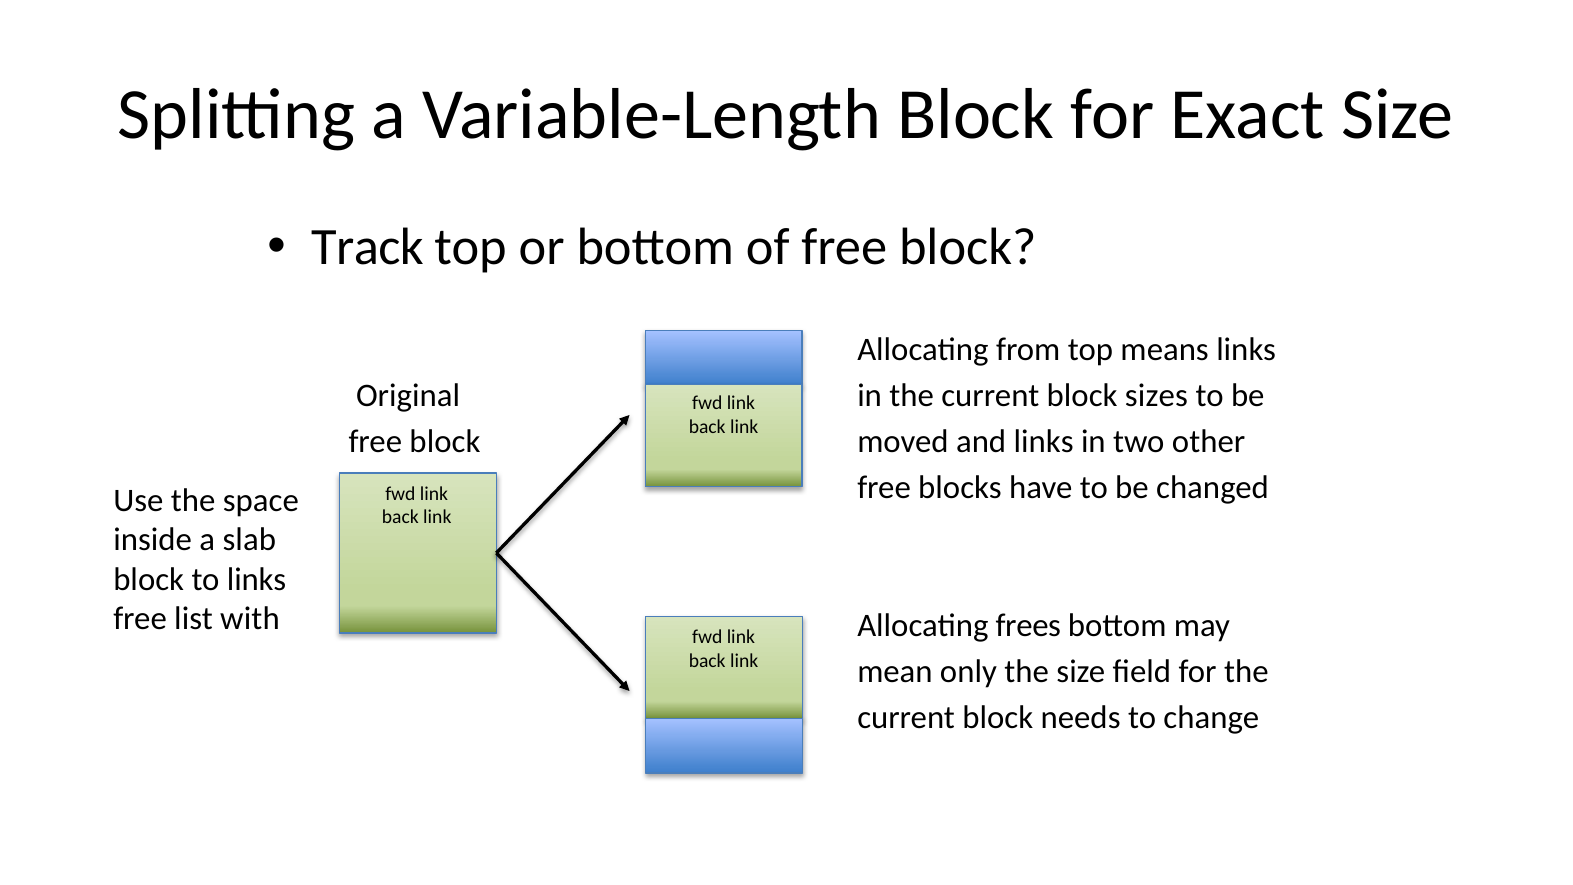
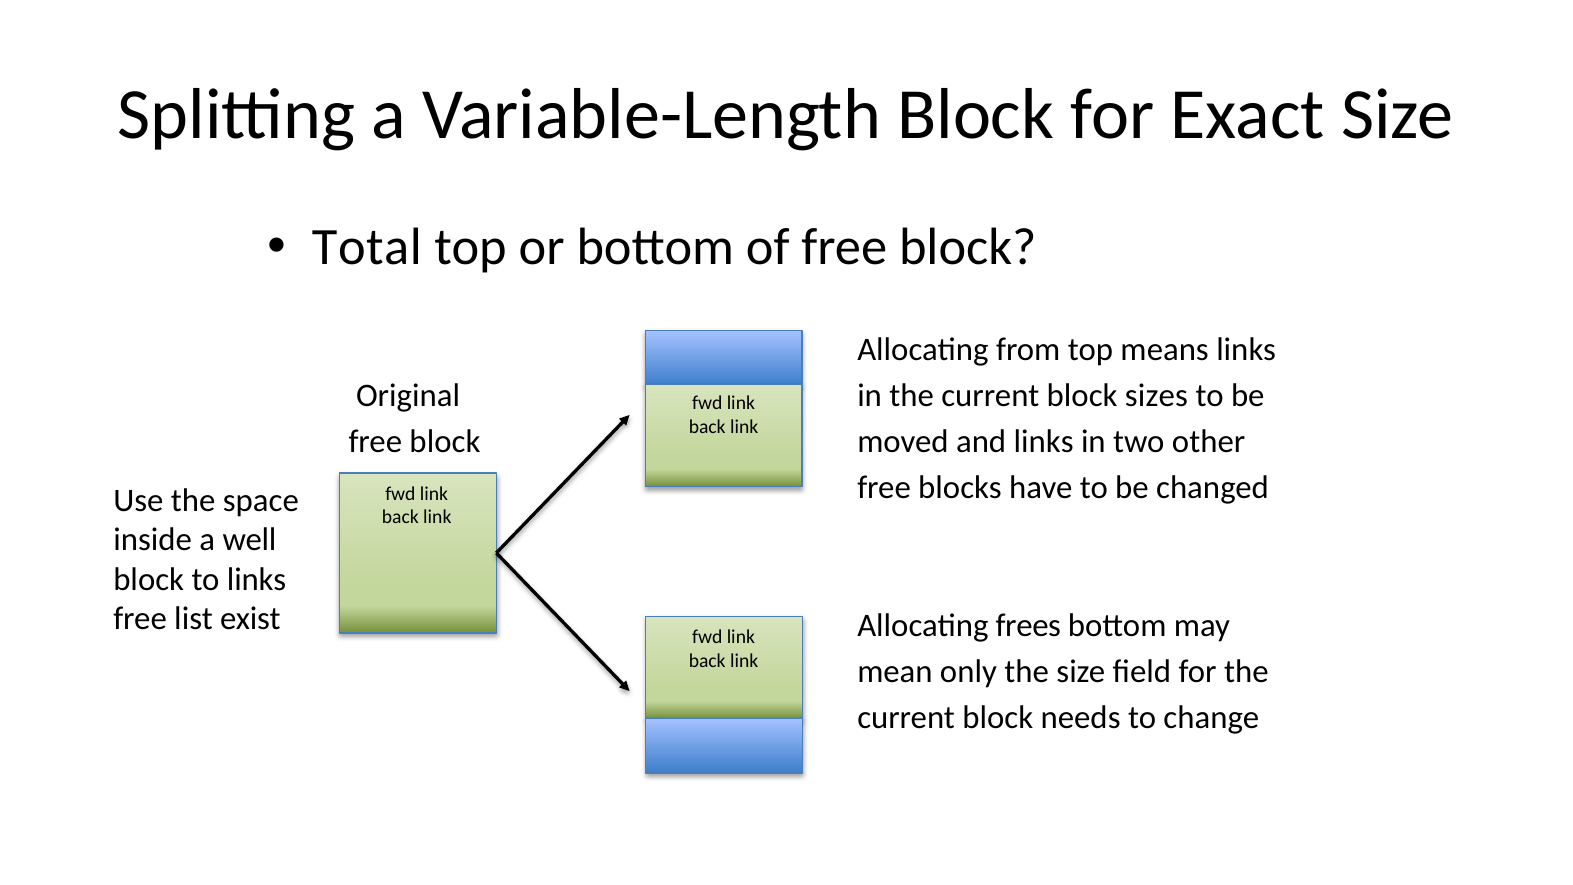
Track: Track -> Total
slab: slab -> well
with: with -> exist
